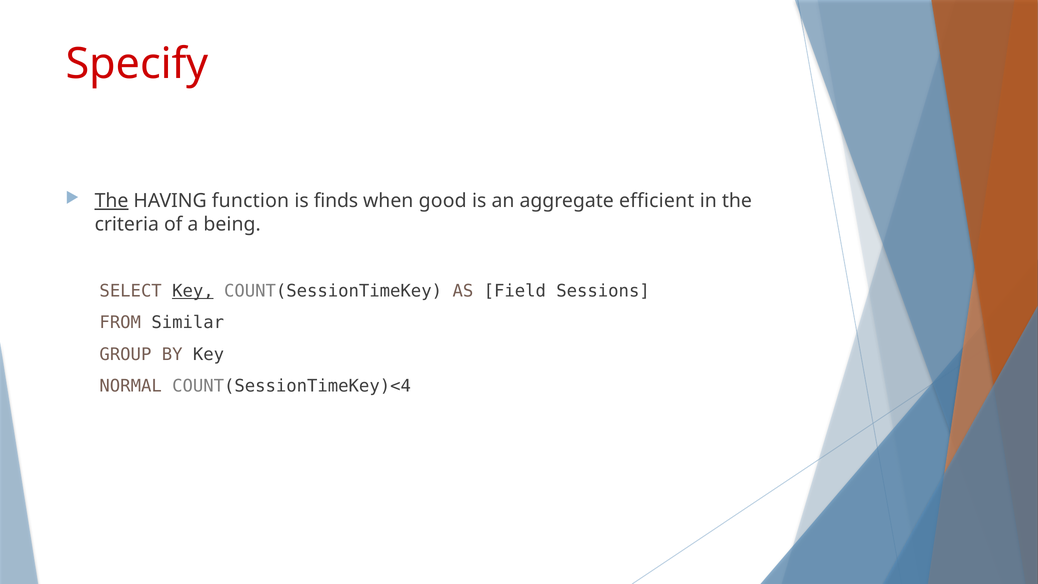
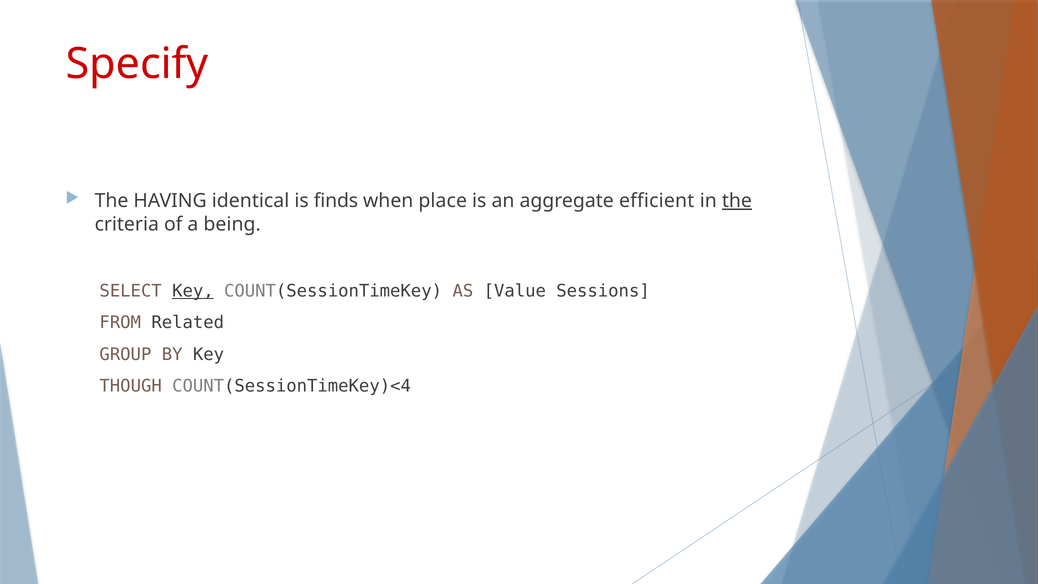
The at (112, 201) underline: present -> none
function: function -> identical
good: good -> place
the at (737, 201) underline: none -> present
Field: Field -> Value
Similar: Similar -> Related
NORMAL: NORMAL -> THOUGH
